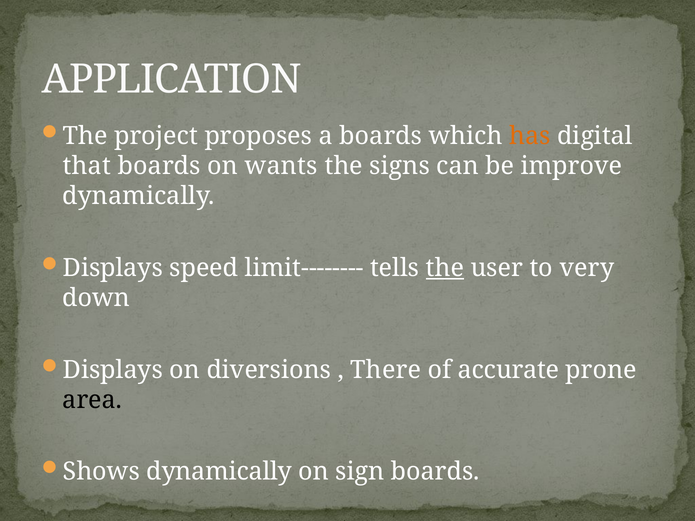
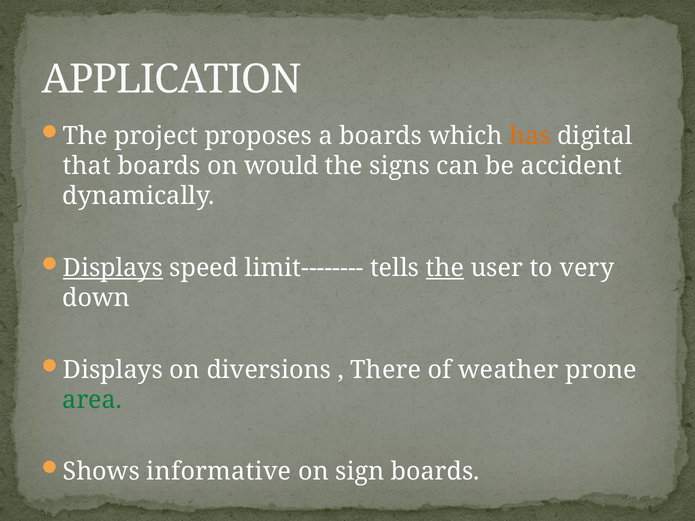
wants: wants -> would
improve: improve -> accident
Displays at (113, 268) underline: none -> present
accurate: accurate -> weather
area colour: black -> green
Shows dynamically: dynamically -> informative
